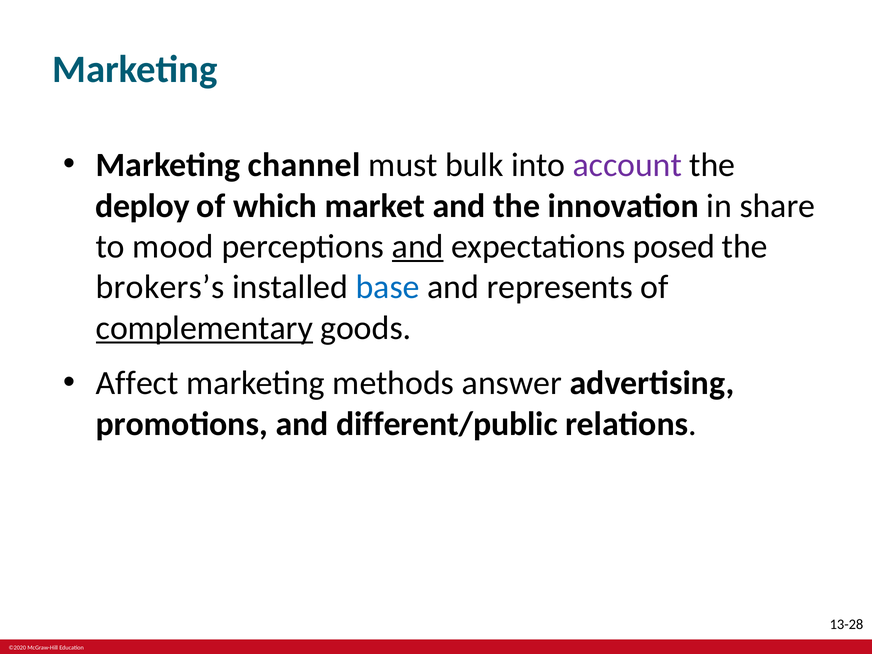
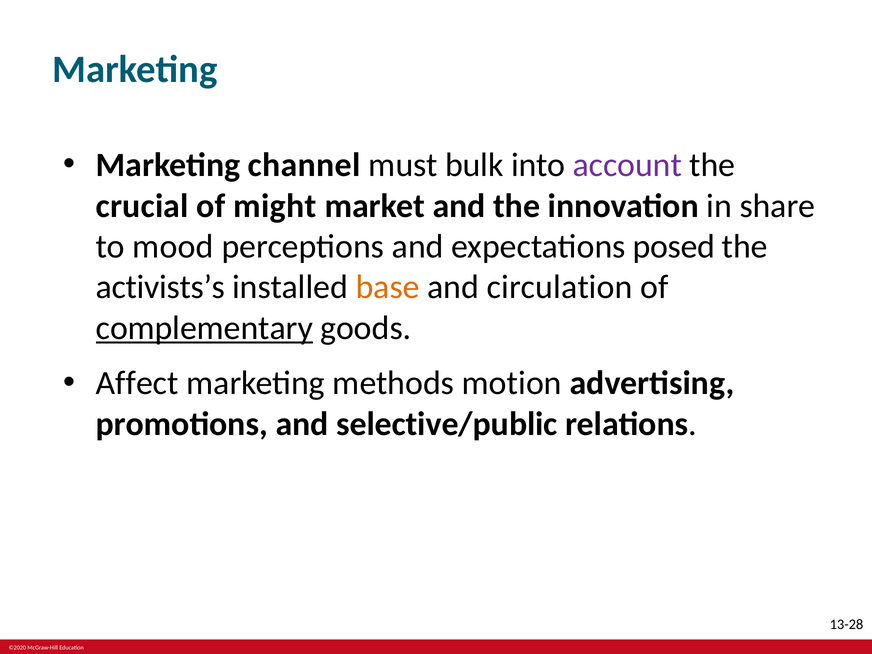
deploy: deploy -> crucial
which: which -> might
and at (418, 247) underline: present -> none
brokers’s: brokers’s -> activists’s
base colour: blue -> orange
represents: represents -> circulation
answer: answer -> motion
different/public: different/public -> selective/public
